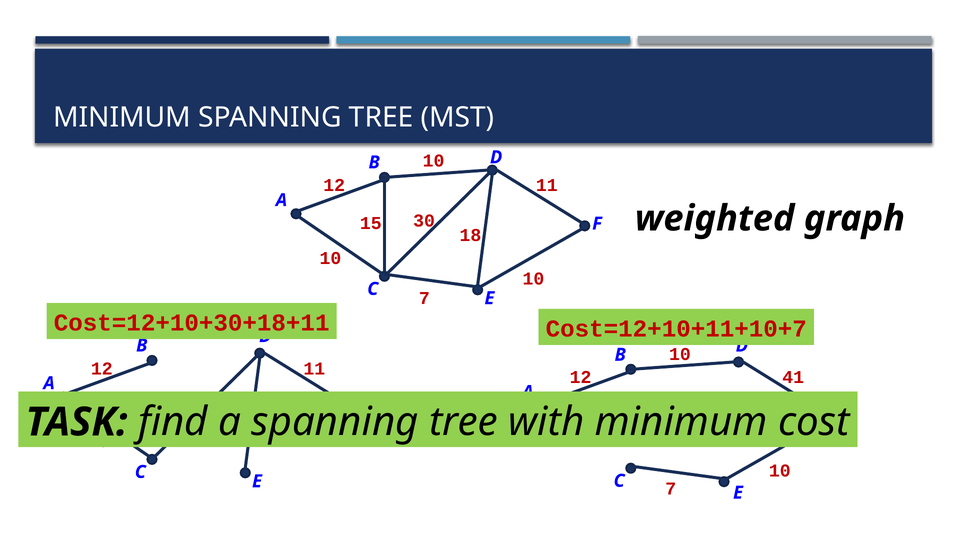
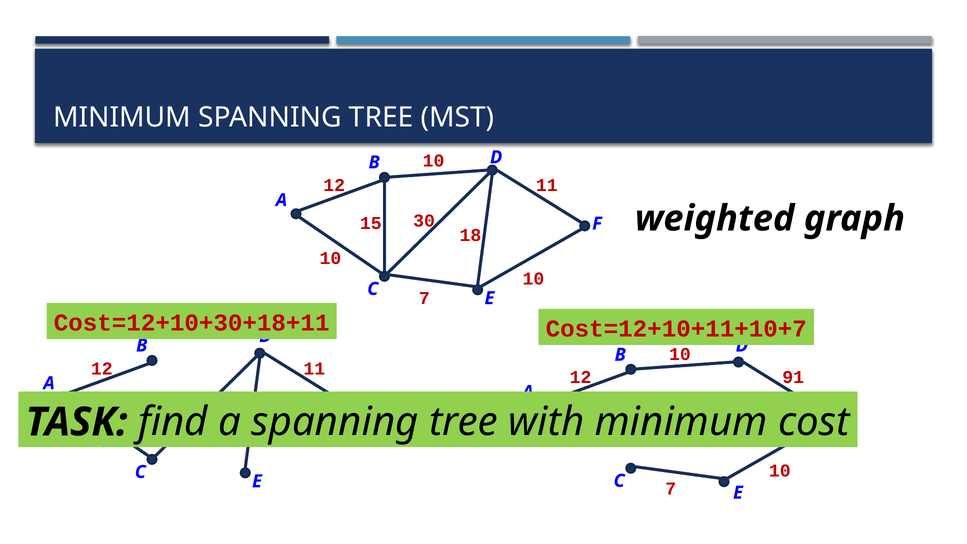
41: 41 -> 91
